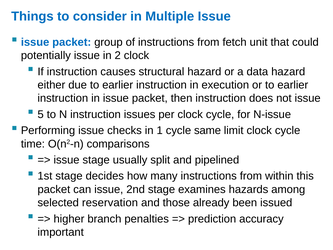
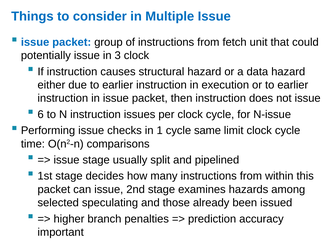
2: 2 -> 3
5: 5 -> 6
reservation: reservation -> speculating
